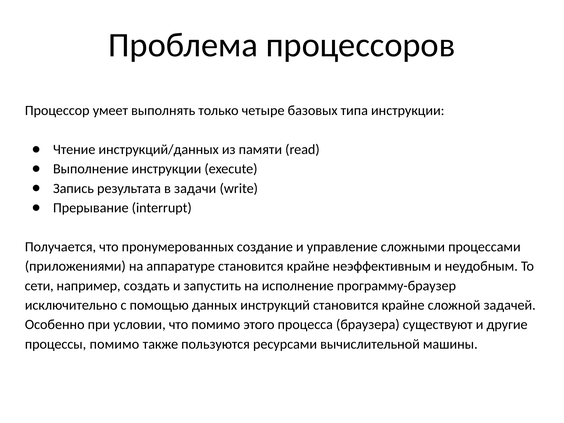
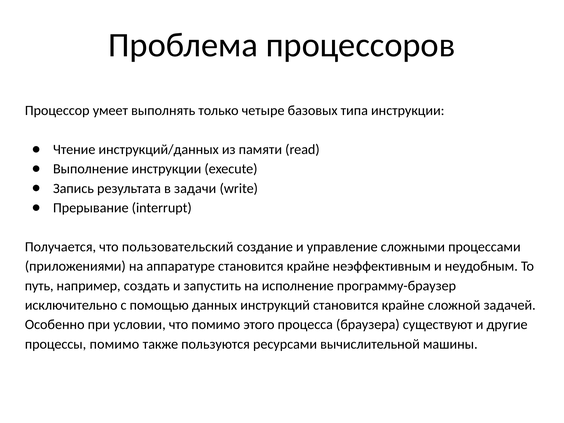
пронумерованных: пронумерованных -> пользовательский
сети: сети -> путь
